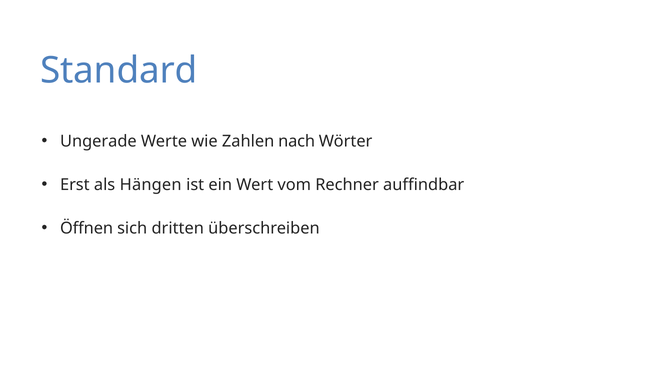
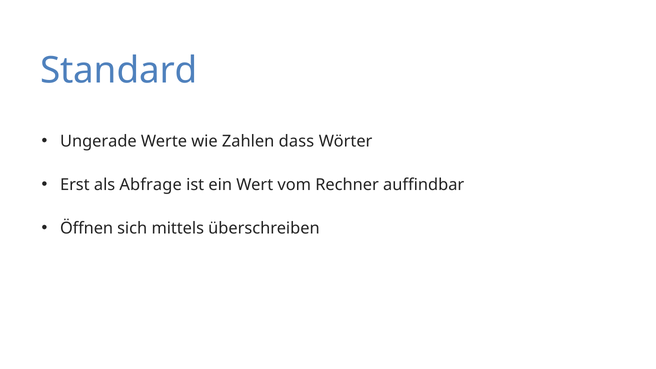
nach: nach -> dass
Hängen: Hängen -> Abfrage
dritten: dritten -> mittels
